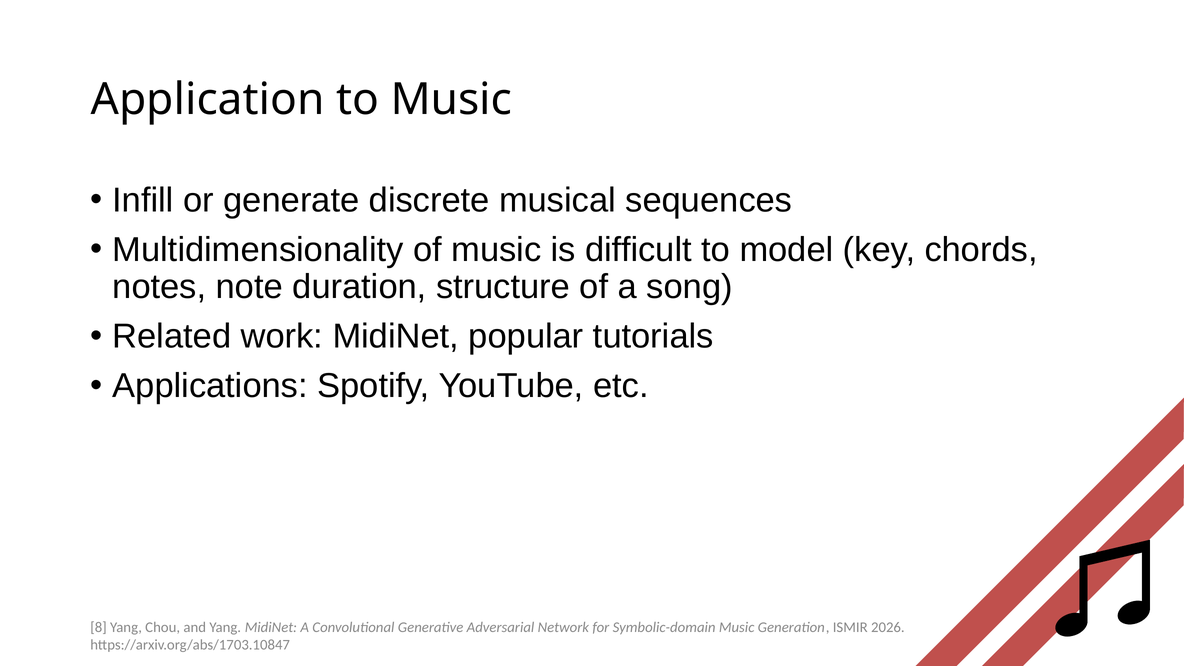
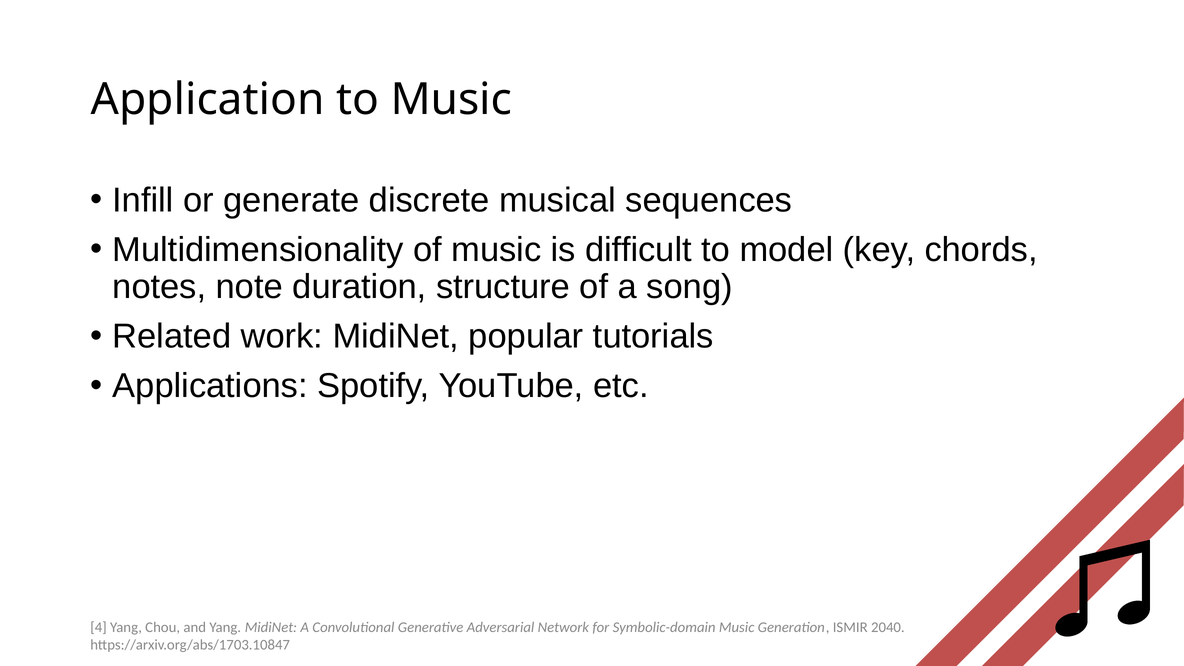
8: 8 -> 4
2026: 2026 -> 2040
